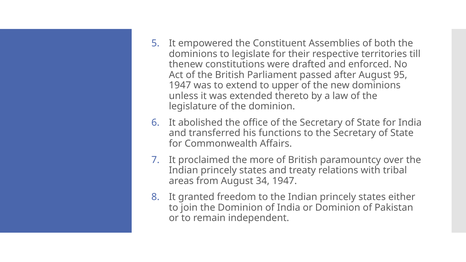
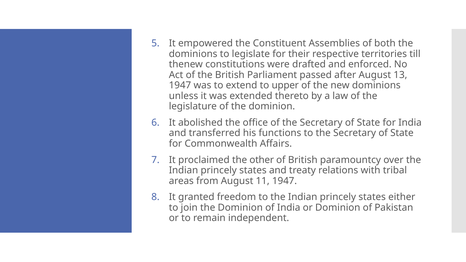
95: 95 -> 13
more: more -> other
34: 34 -> 11
